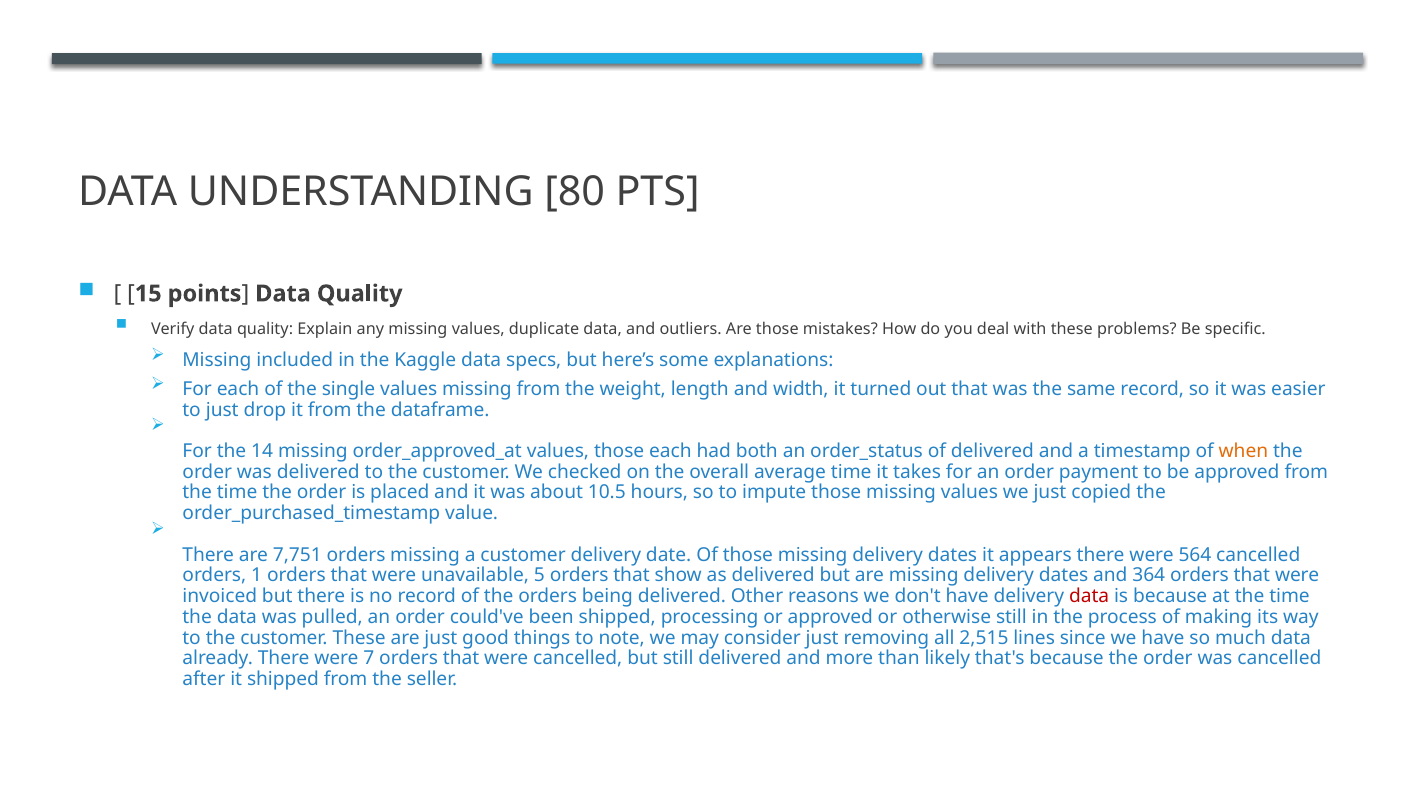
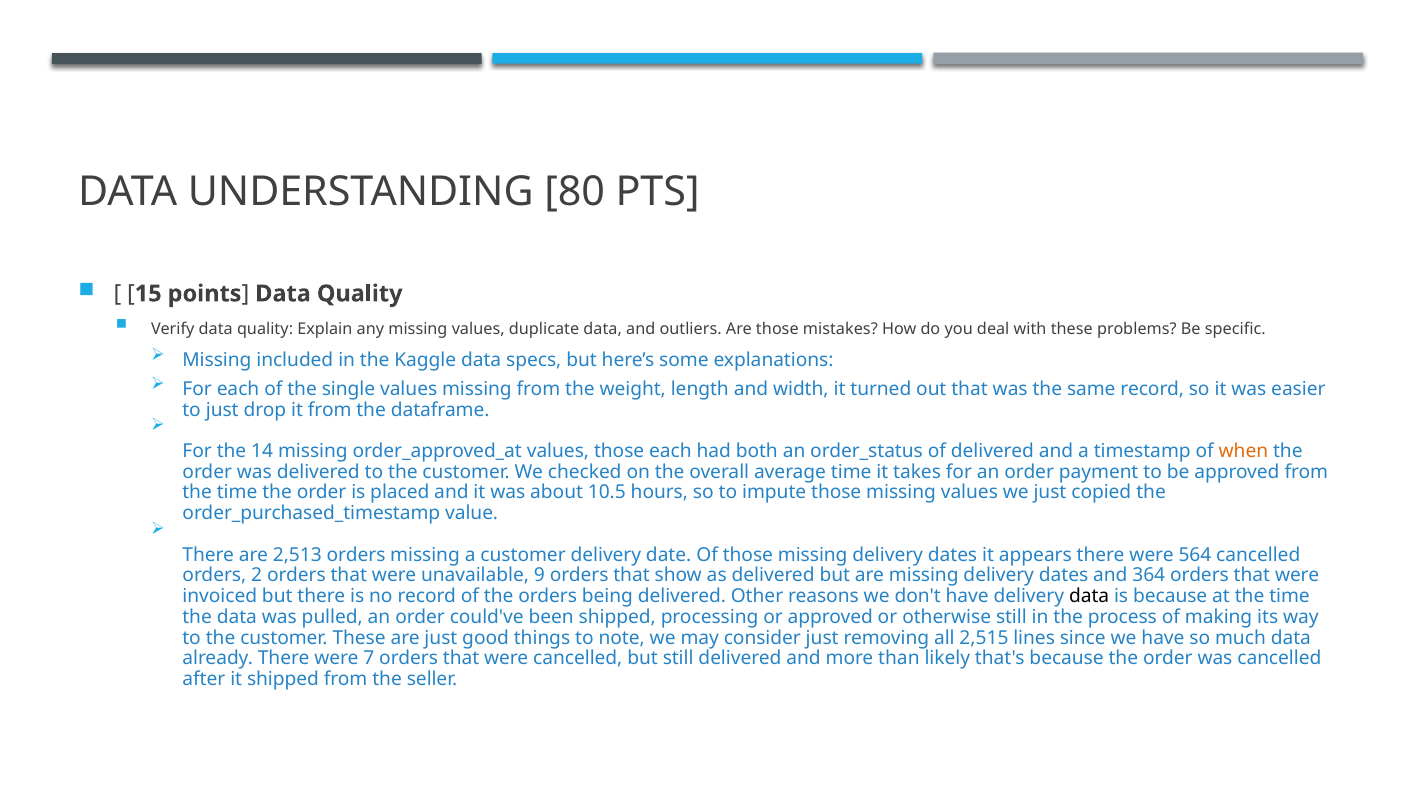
7,751: 7,751 -> 2,513
1: 1 -> 2
5: 5 -> 9
data at (1089, 596) colour: red -> black
